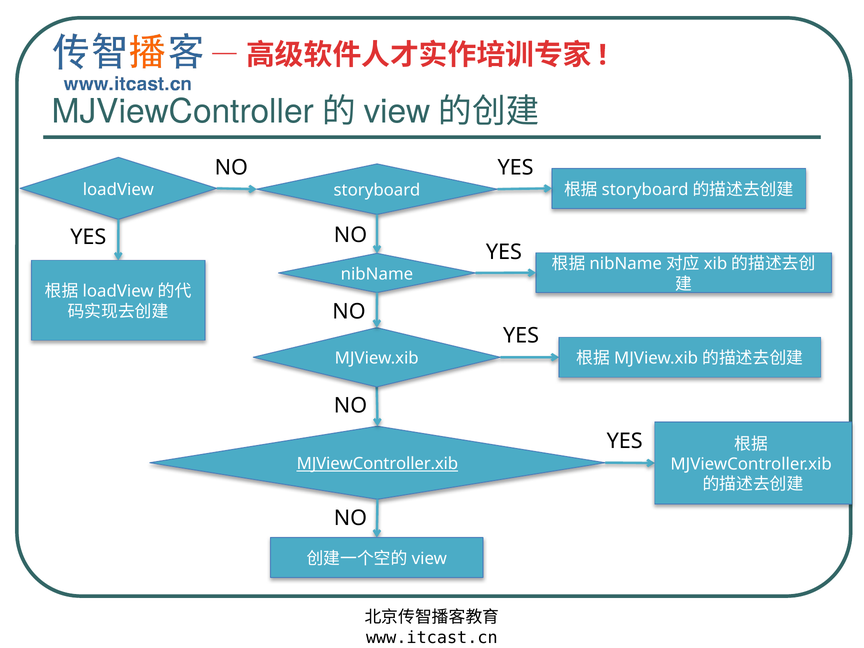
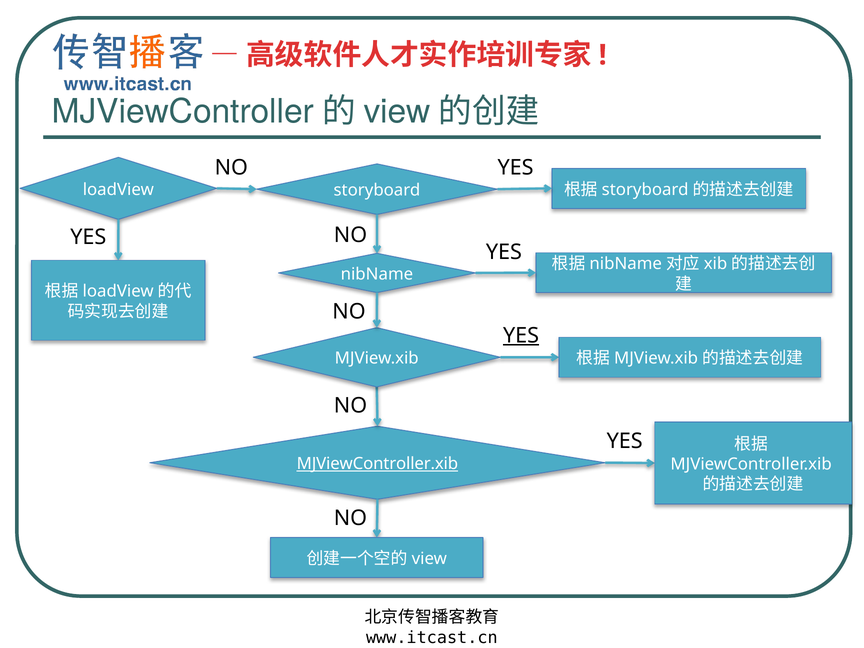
YES at (521, 336) underline: none -> present
